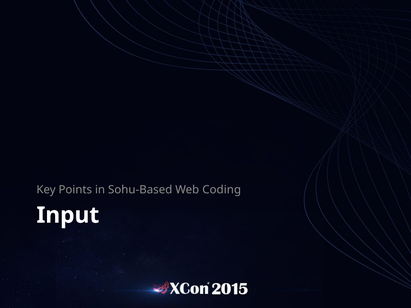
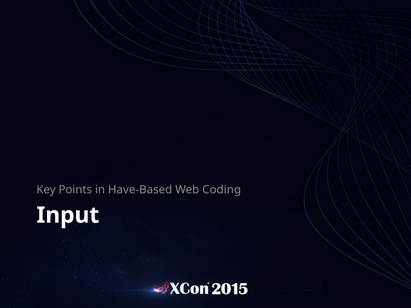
Sohu-Based: Sohu-Based -> Have-Based
